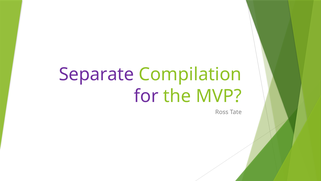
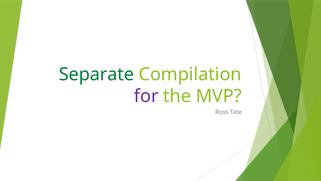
Separate colour: purple -> green
